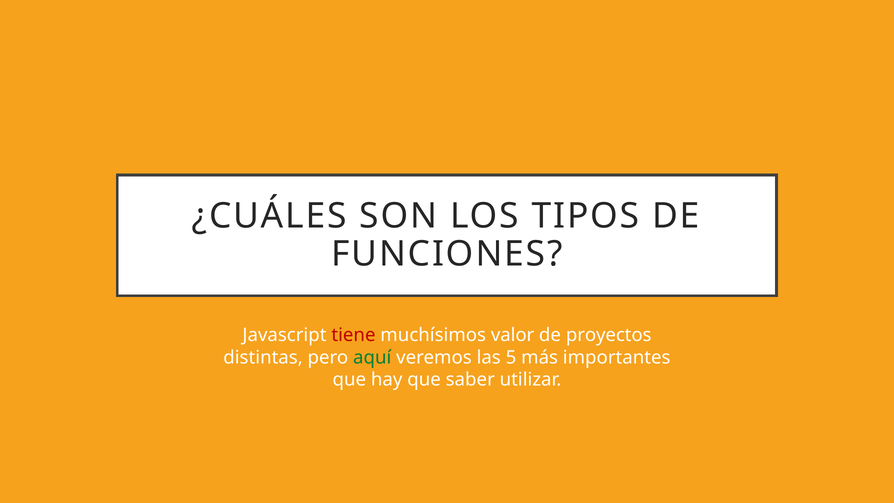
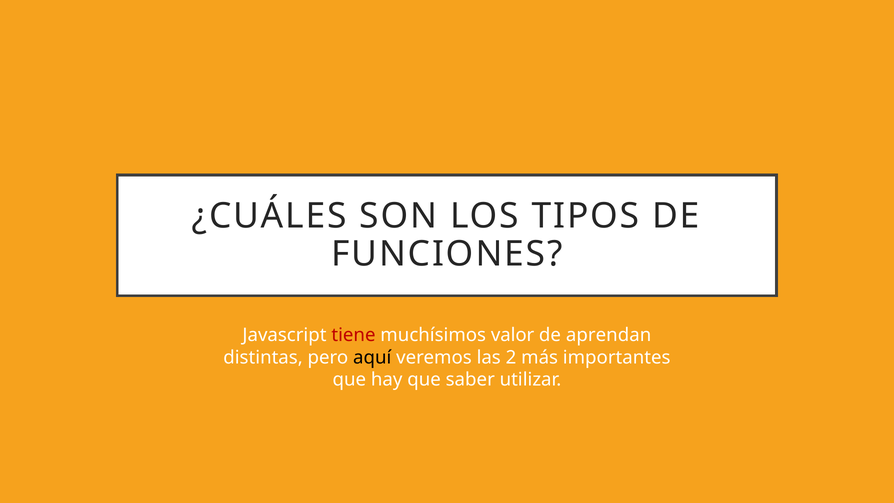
proyectos: proyectos -> aprendan
aquí colour: green -> black
5: 5 -> 2
